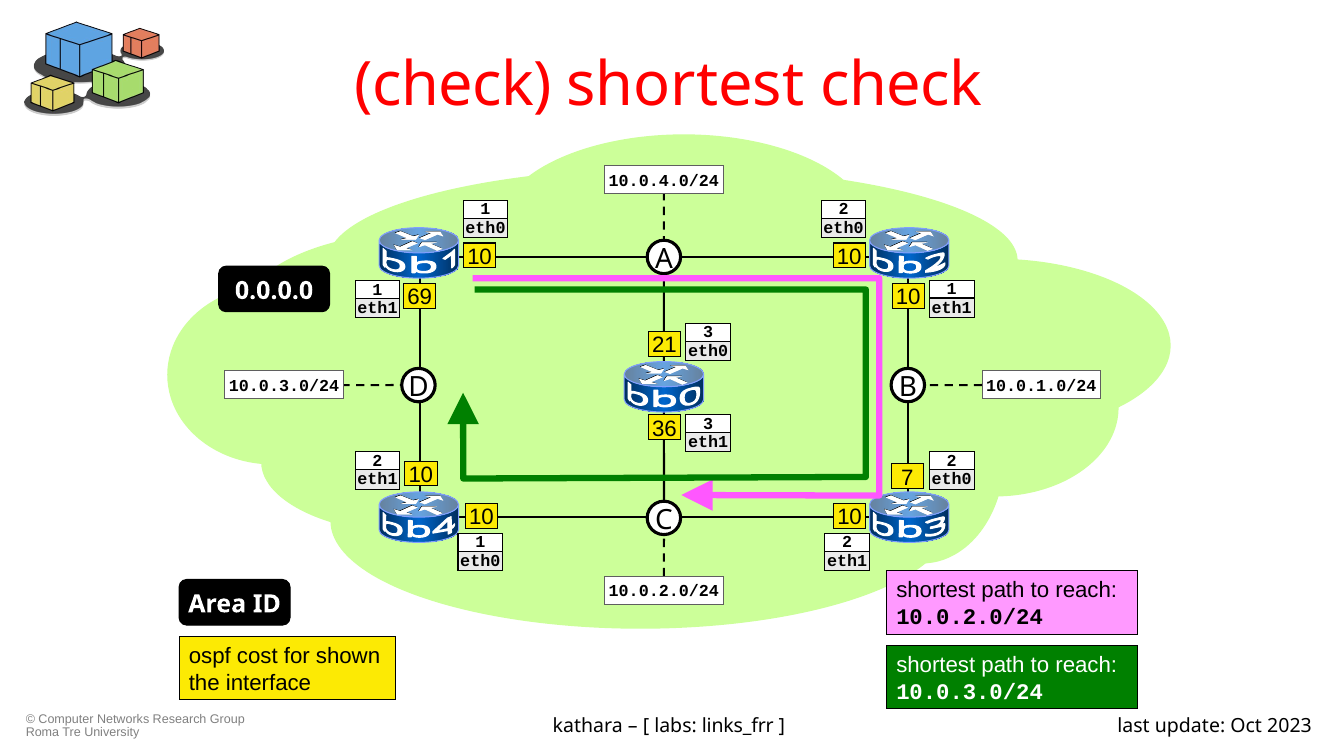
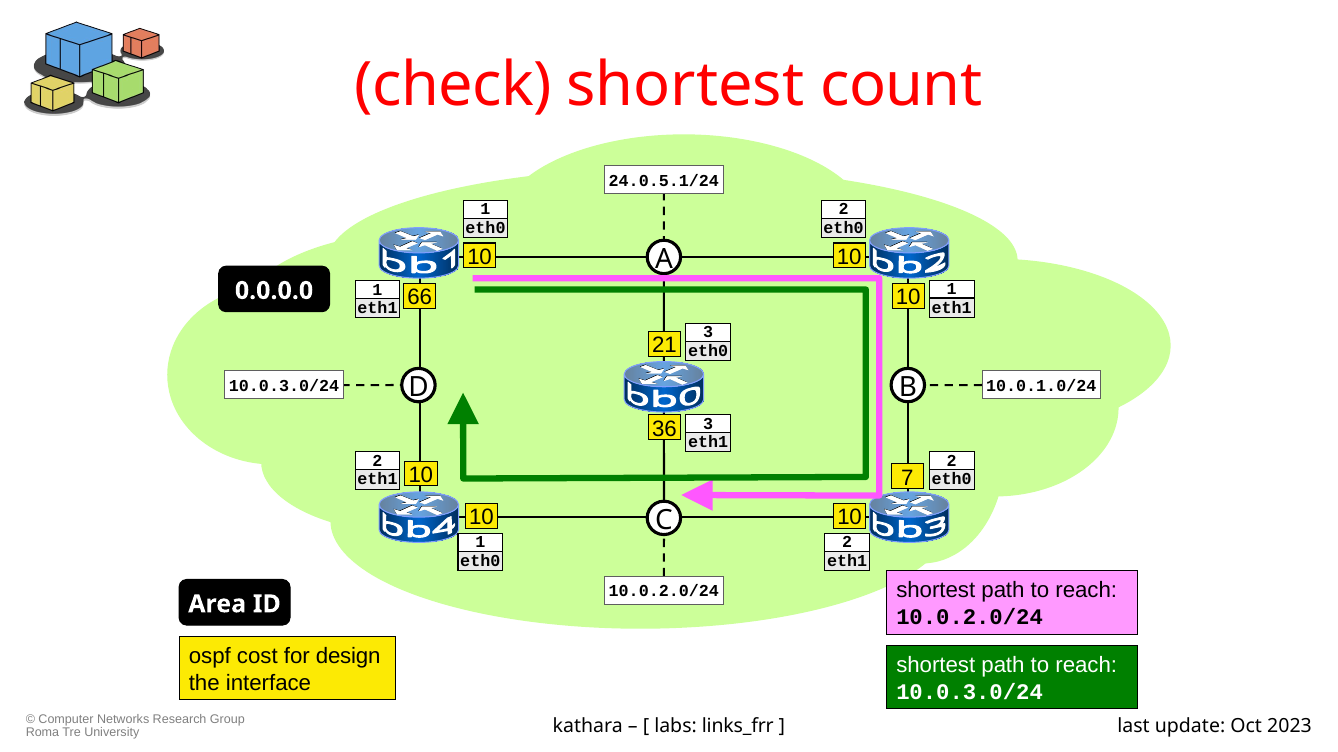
shortest check: check -> count
10.0.4.0/24: 10.0.4.0/24 -> 24.0.5.1/24
69: 69 -> 66
shown: shown -> design
